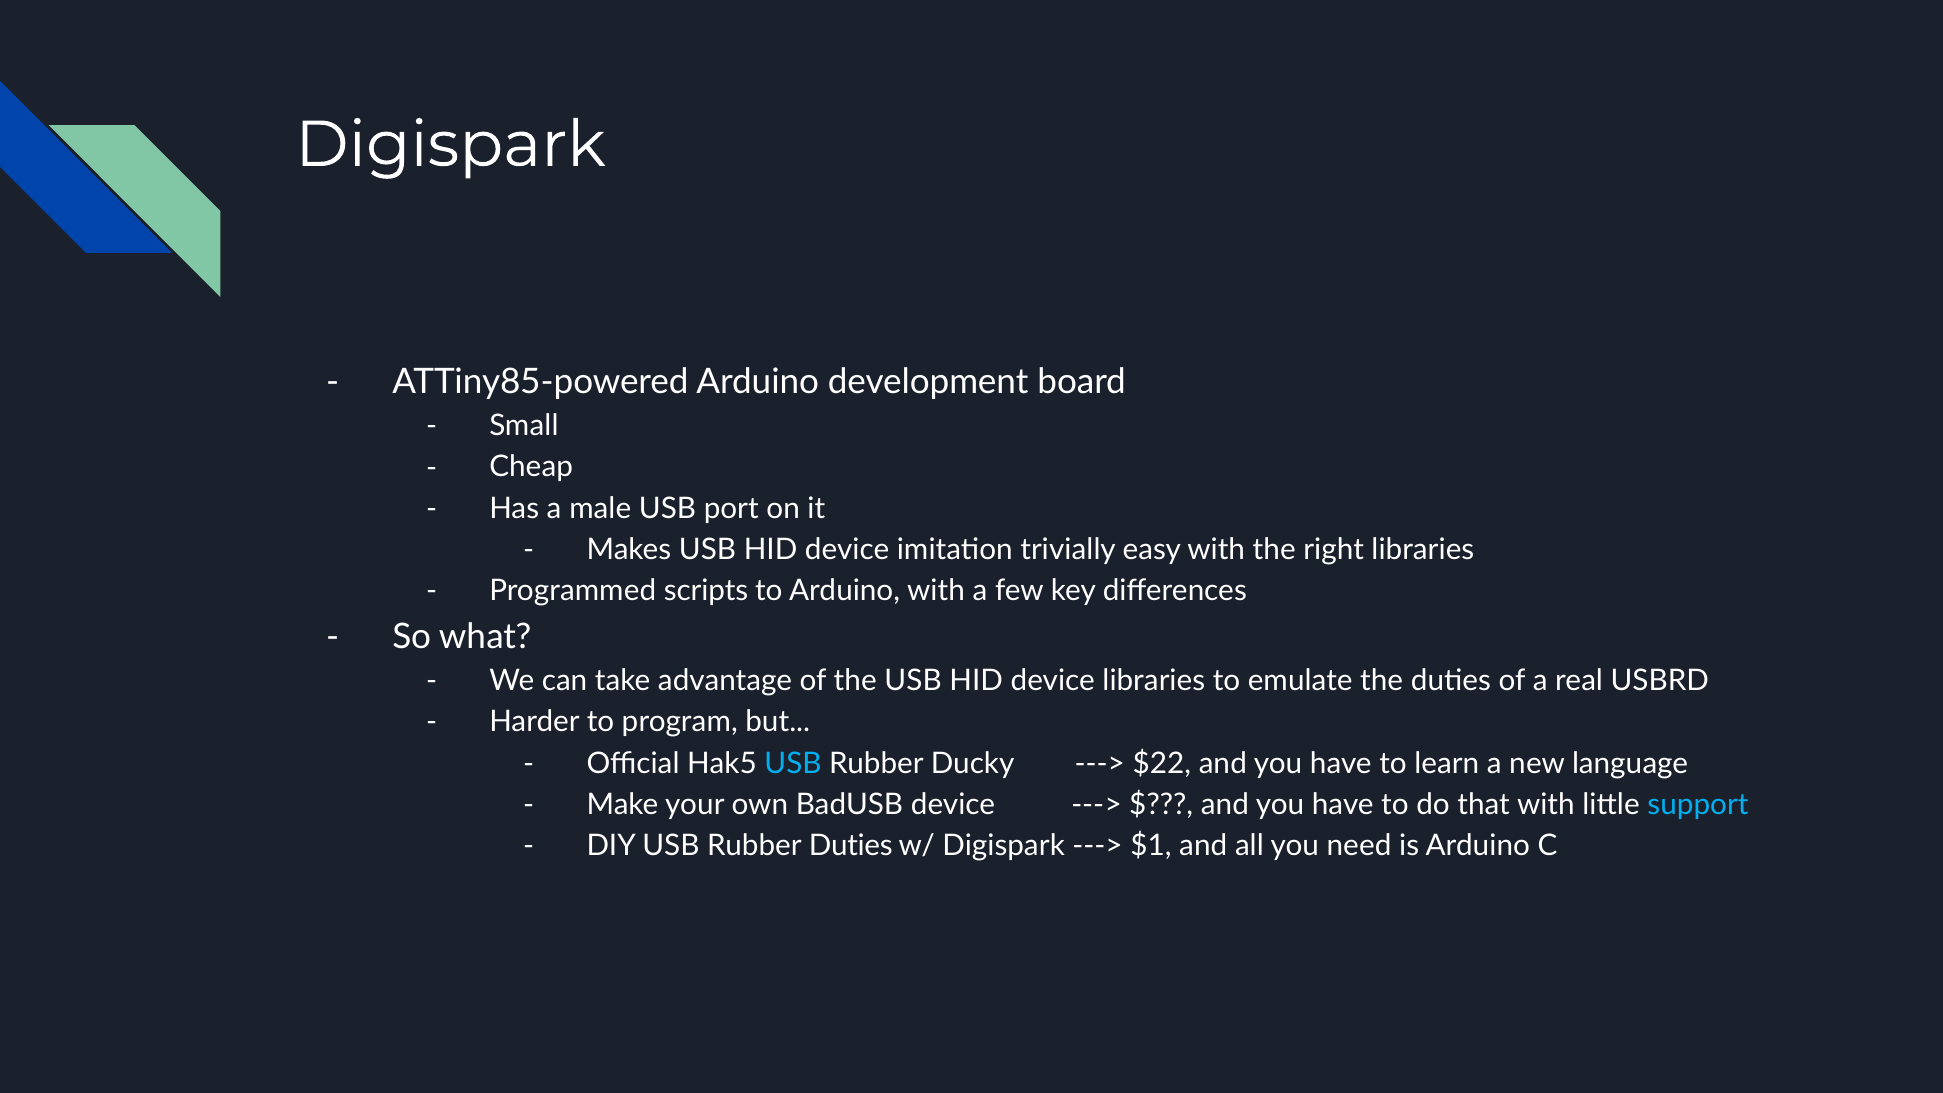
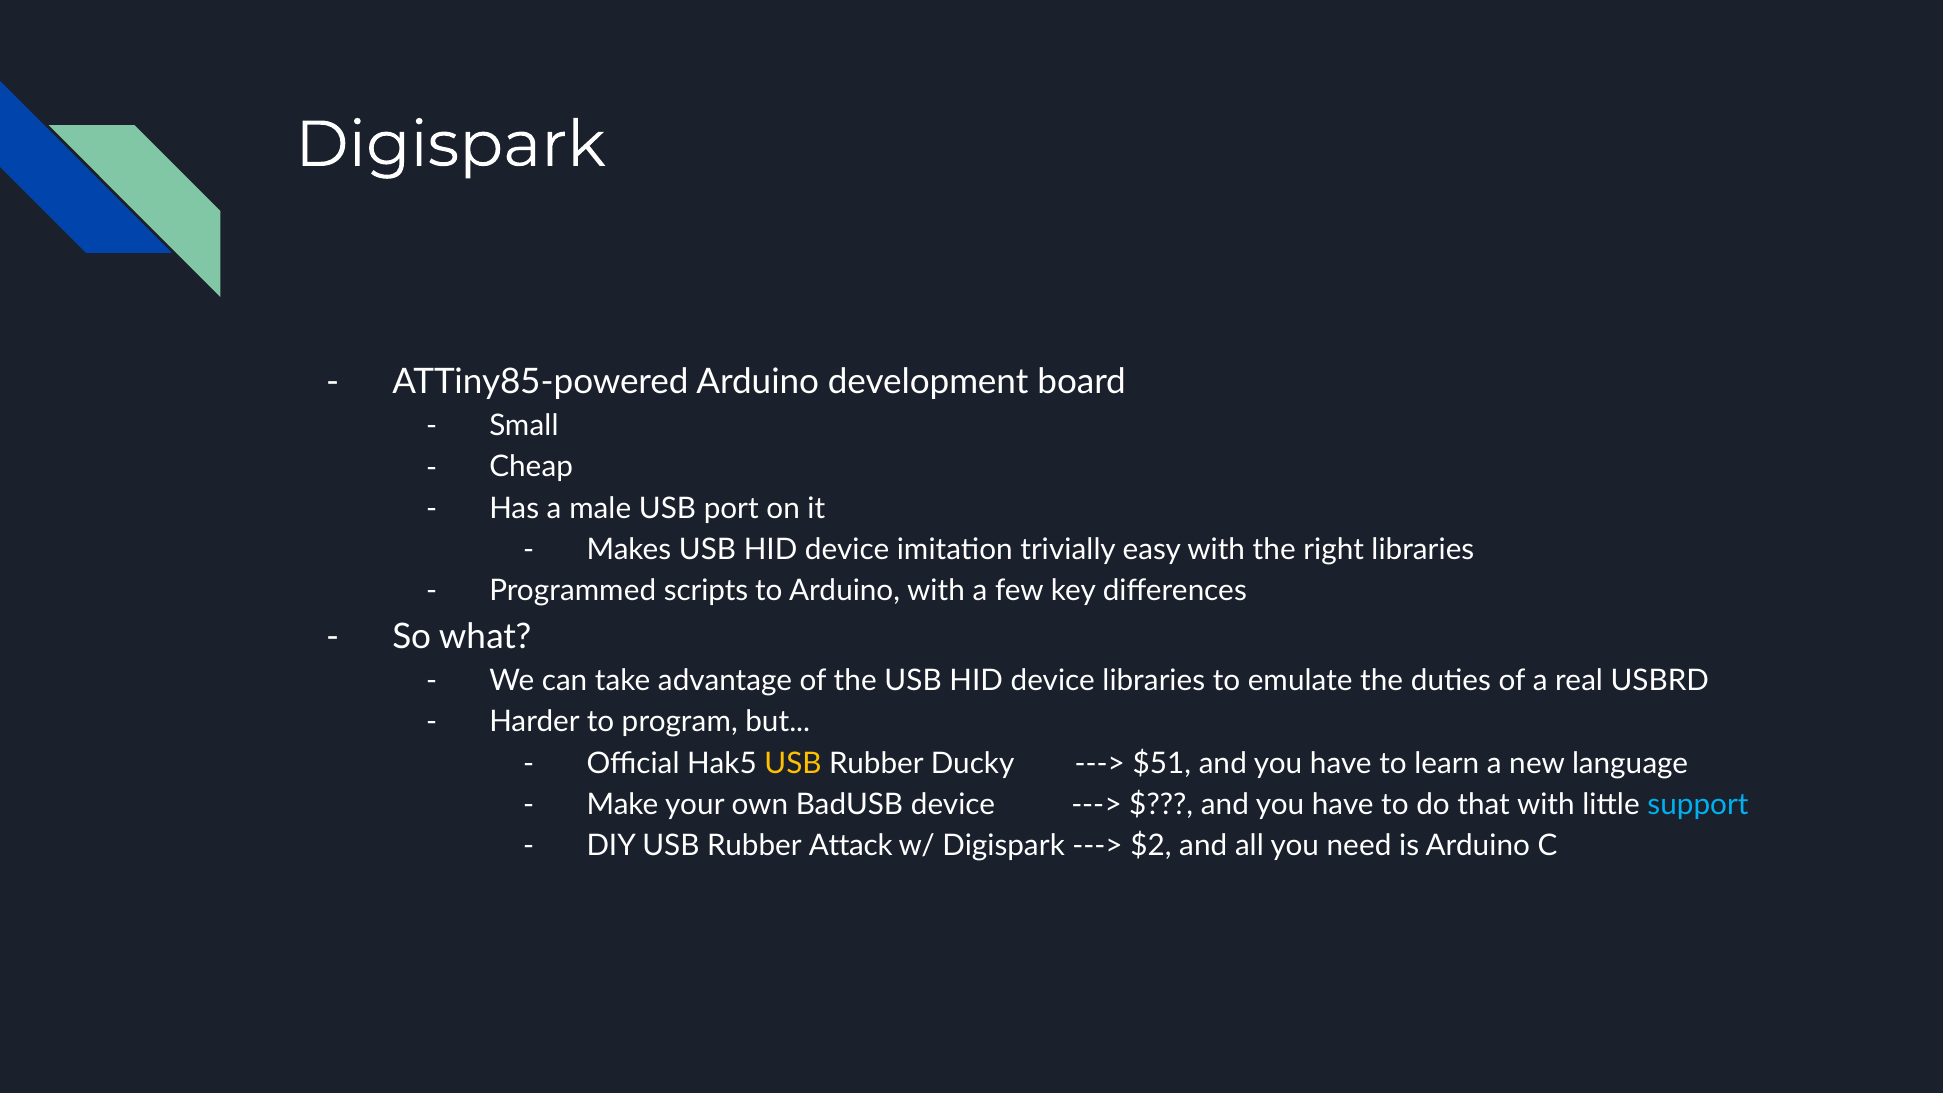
USB at (793, 763) colour: light blue -> yellow
$22: $22 -> $51
Rubber Duties: Duties -> Attack
$1: $1 -> $2
